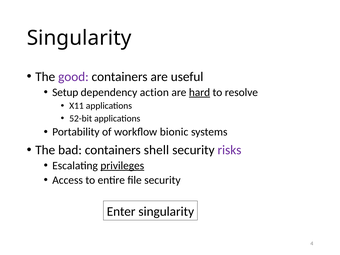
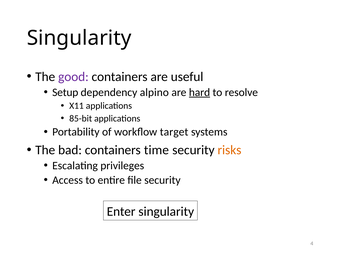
action: action -> alpino
52-bit: 52-bit -> 85-bit
bionic: bionic -> target
shell: shell -> time
risks colour: purple -> orange
privileges underline: present -> none
